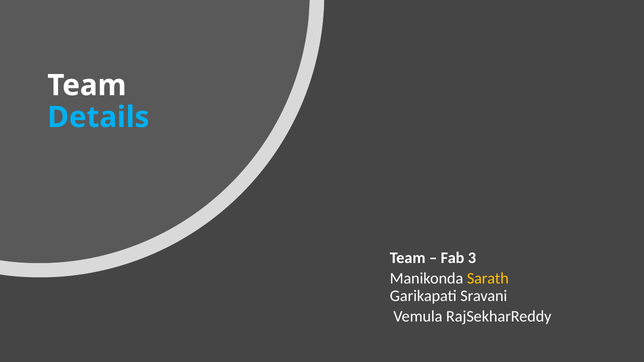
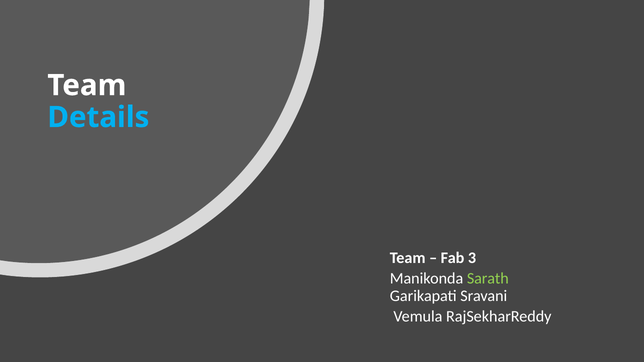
Sarath colour: yellow -> light green
